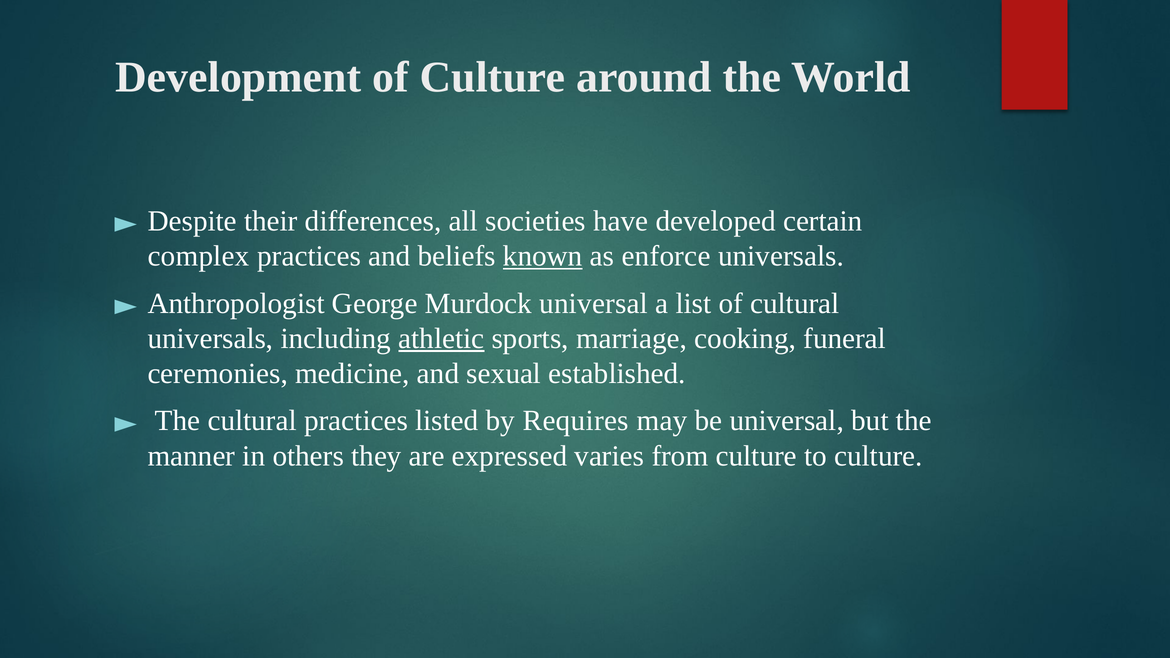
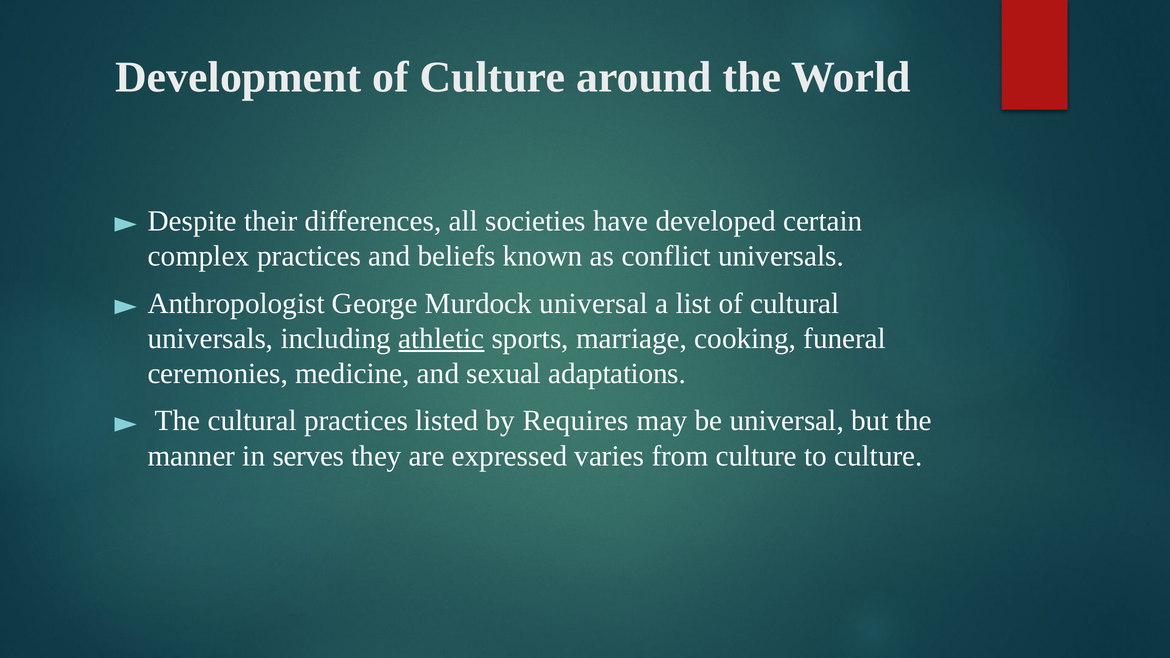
known underline: present -> none
enforce: enforce -> conflict
established: established -> adaptations
others: others -> serves
